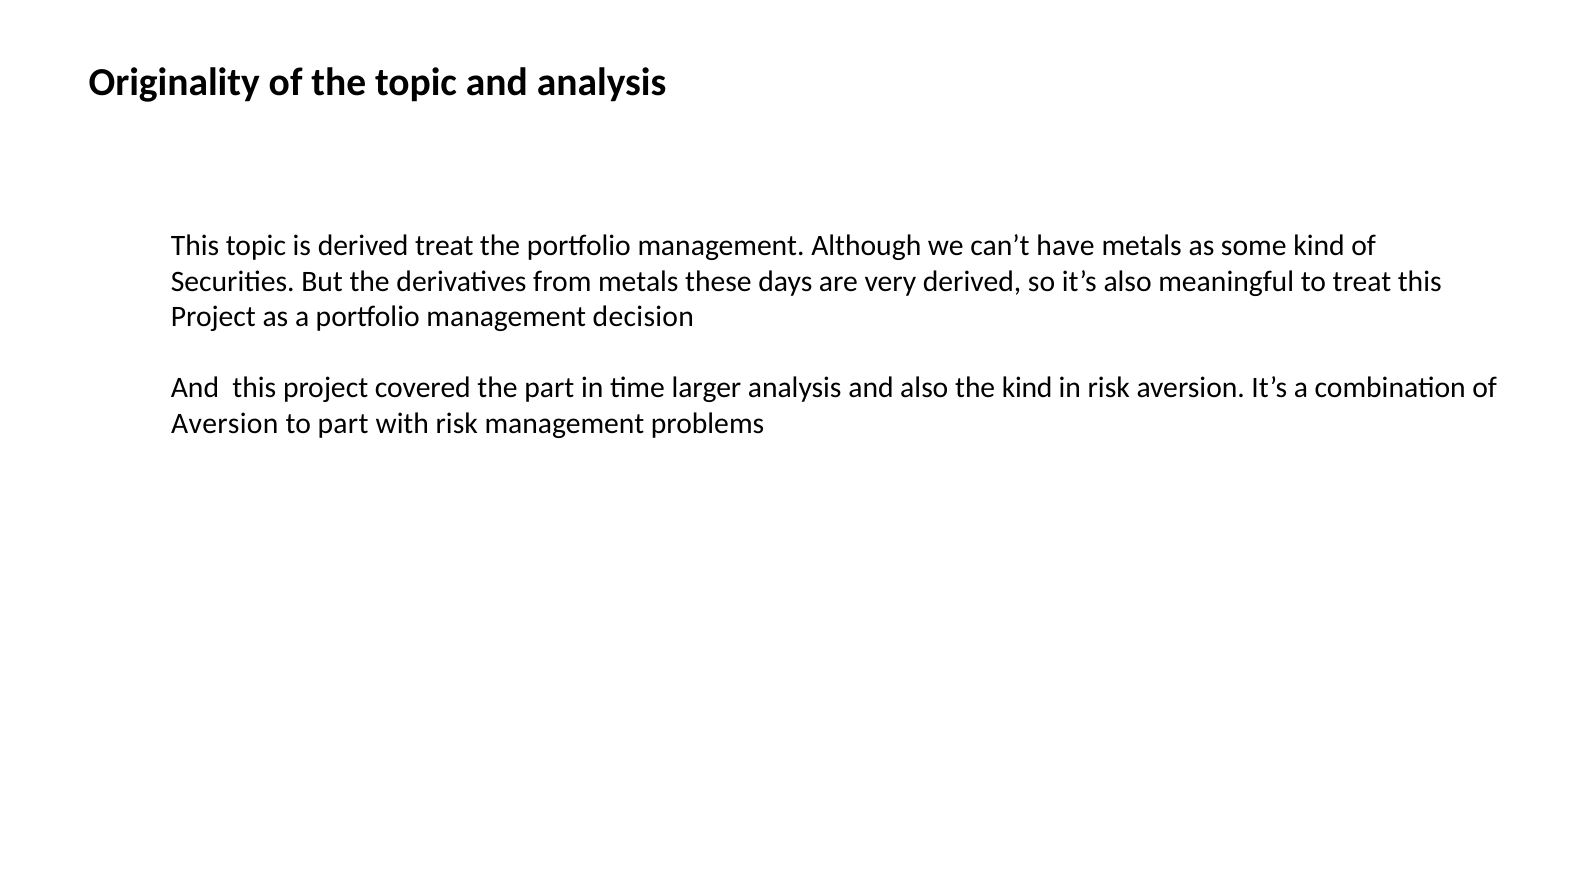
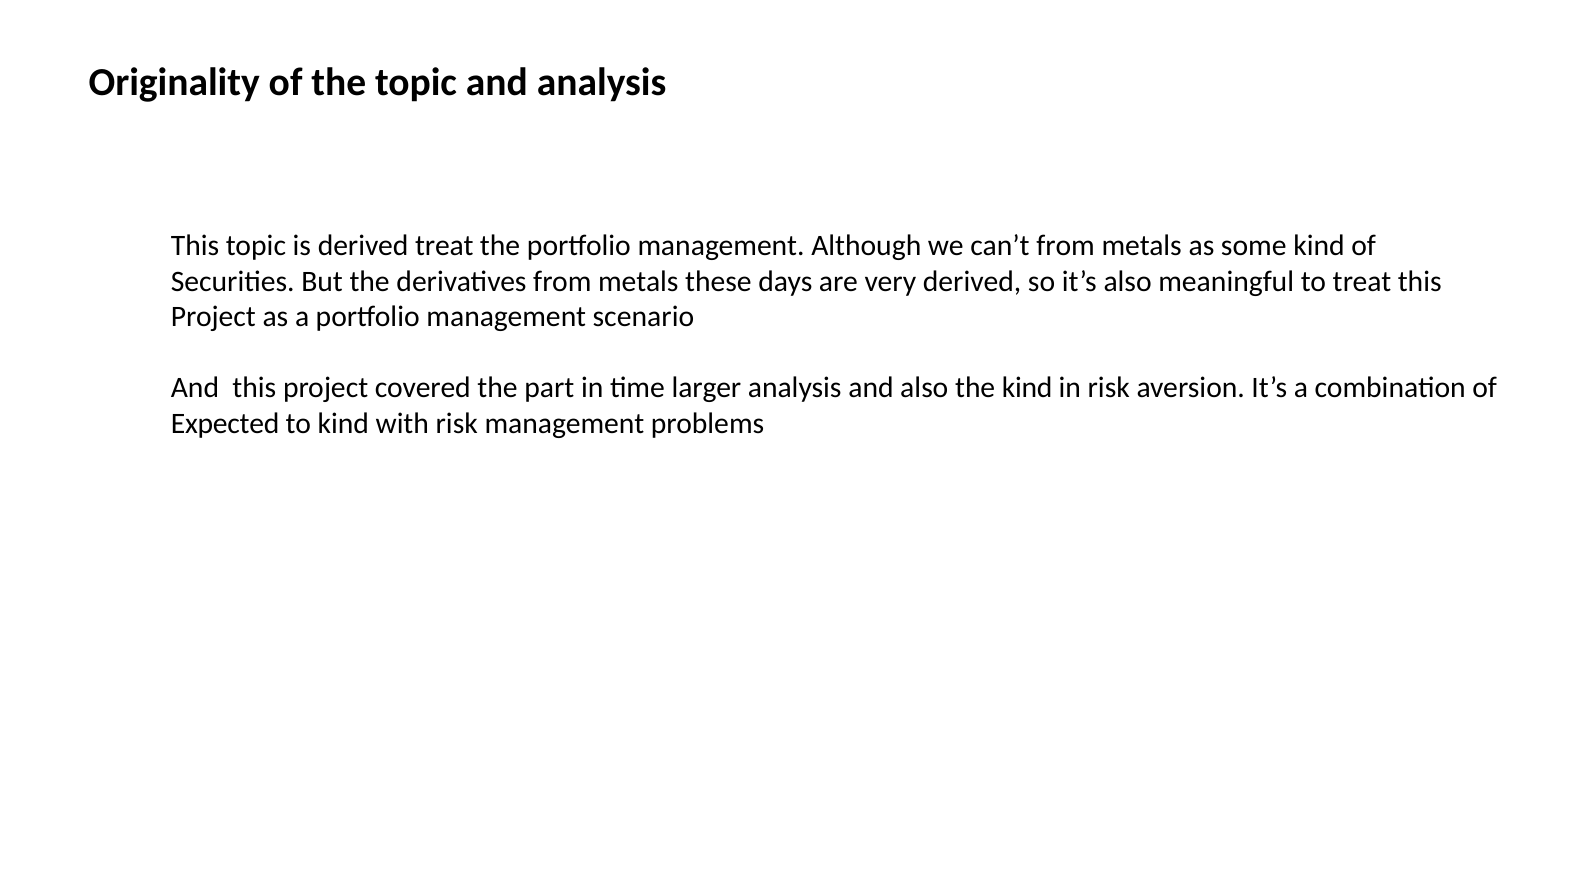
can’t have: have -> from
decision: decision -> scenario
Aversion at (225, 423): Aversion -> Expected
to part: part -> kind
